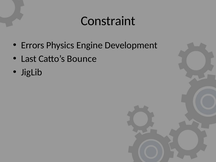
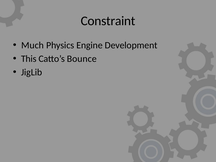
Errors: Errors -> Much
Last: Last -> This
